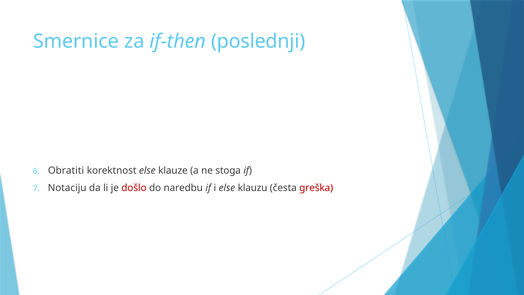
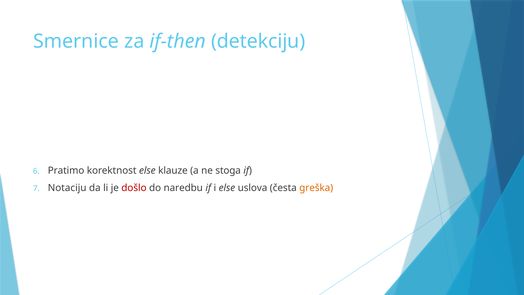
poslednji: poslednji -> detekciju
Obratiti: Obratiti -> Pratimo
klauzu: klauzu -> uslova
greška colour: red -> orange
